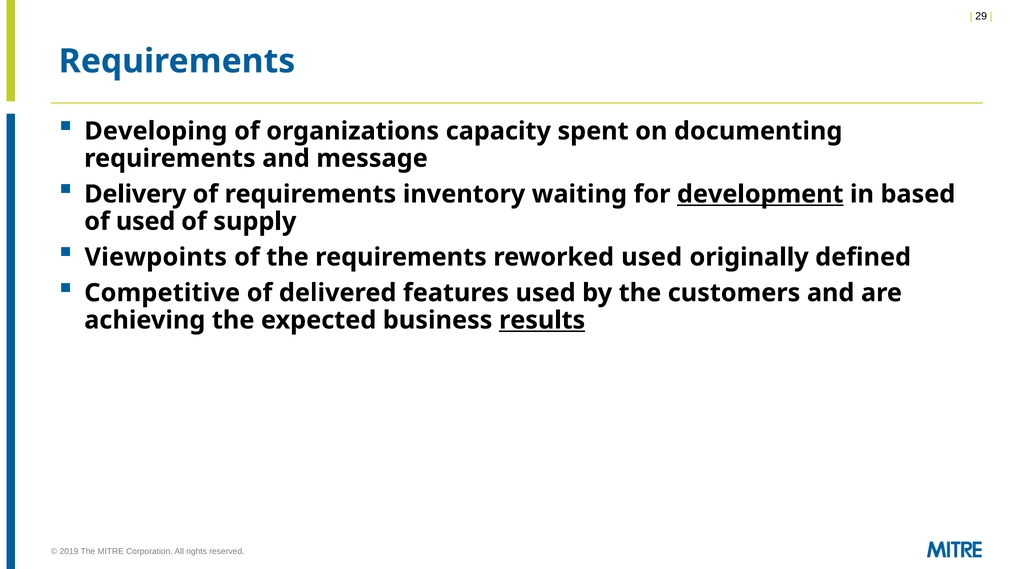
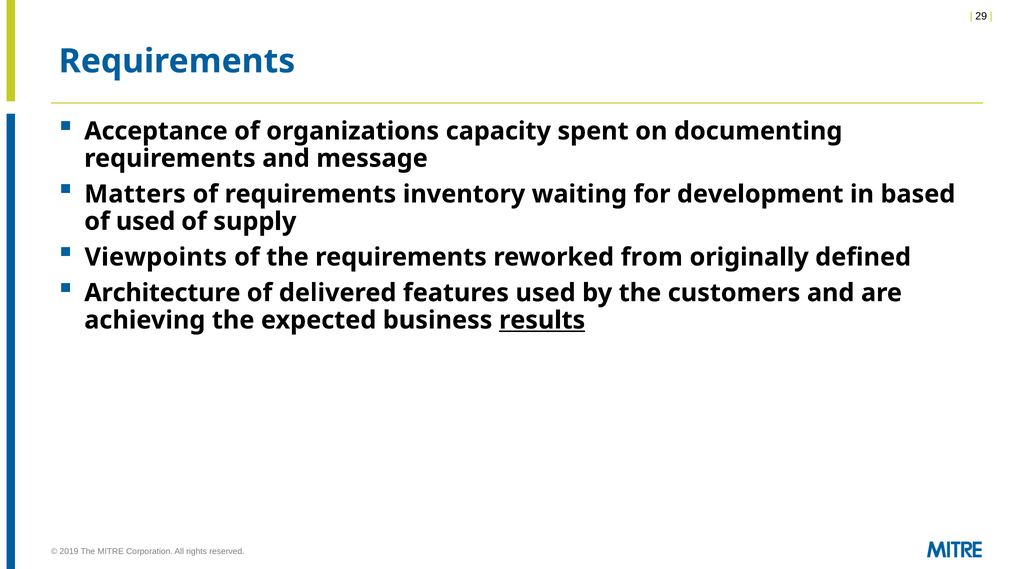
Developing: Developing -> Acceptance
Delivery: Delivery -> Matters
development underline: present -> none
reworked used: used -> from
Competitive: Competitive -> Architecture
